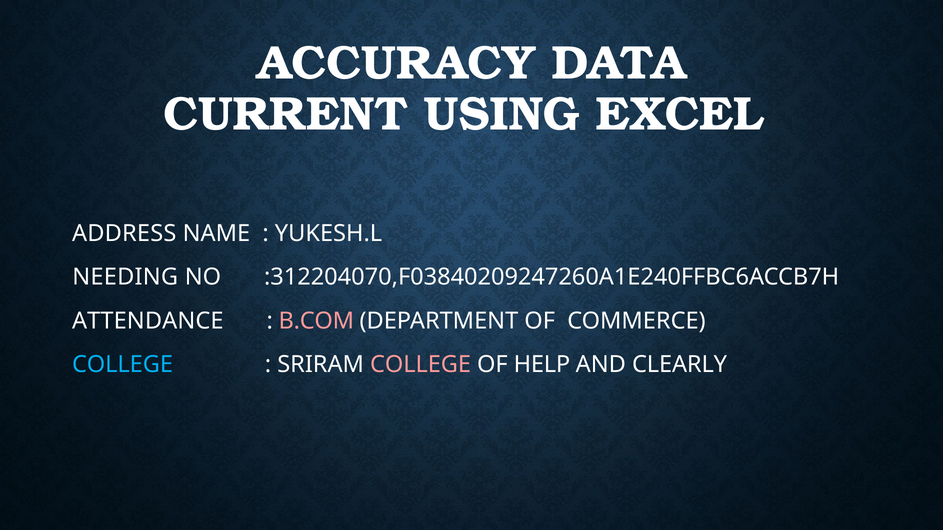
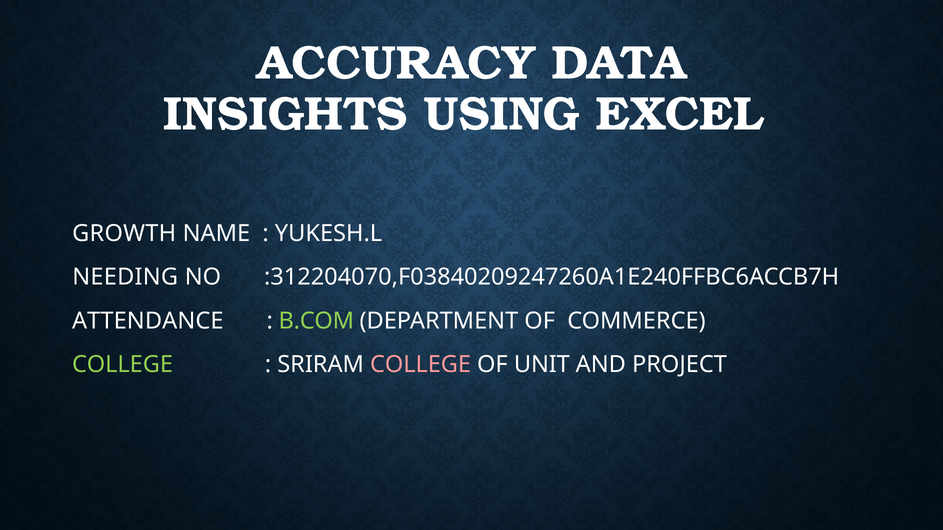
CURRENT: CURRENT -> INSIGHTS
ADDRESS: ADDRESS -> GROWTH
B.COM colour: pink -> light green
COLLEGE at (122, 365) colour: light blue -> light green
HELP: HELP -> UNIT
CLEARLY: CLEARLY -> PROJECT
